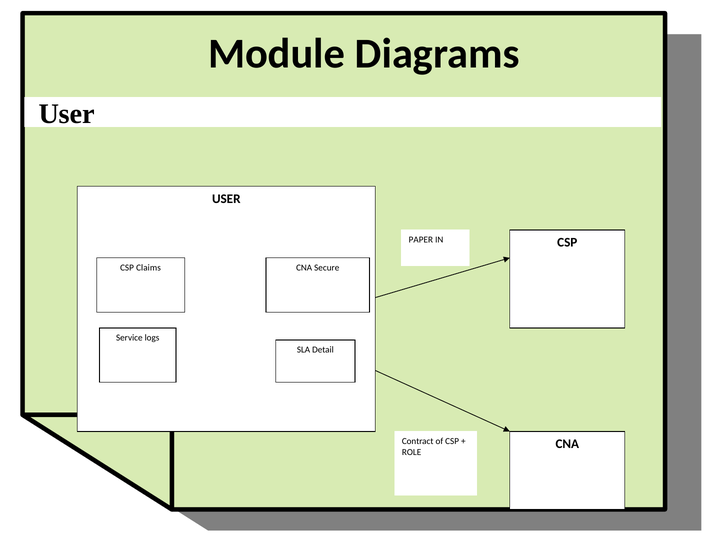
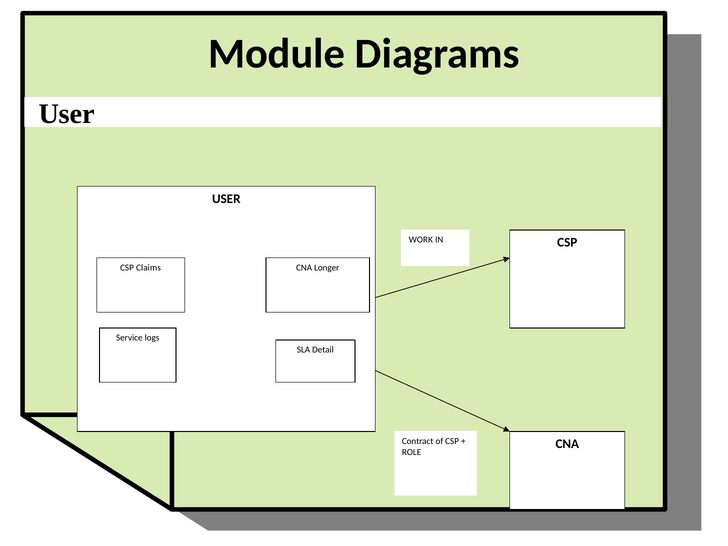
PAPER: PAPER -> WORK
Secure: Secure -> Longer
